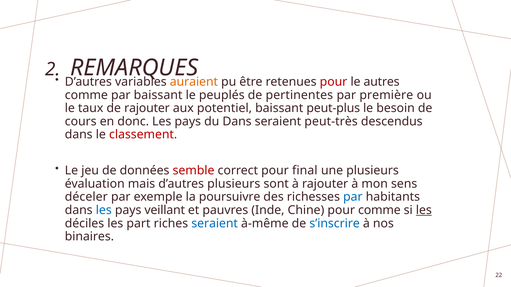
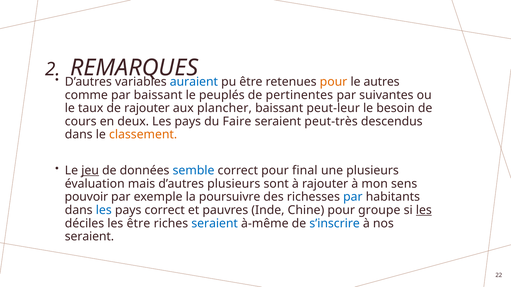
auraient colour: orange -> blue
pour at (334, 82) colour: red -> orange
première: première -> suivantes
potentiel: potentiel -> plancher
peut-plus: peut-plus -> peut-leur
donc: donc -> deux
du Dans: Dans -> Faire
classement colour: red -> orange
jeu underline: none -> present
semble colour: red -> blue
déceler: déceler -> pouvoir
pays veillant: veillant -> correct
pour comme: comme -> groupe
les part: part -> être
binaires at (89, 237): binaires -> seraient
